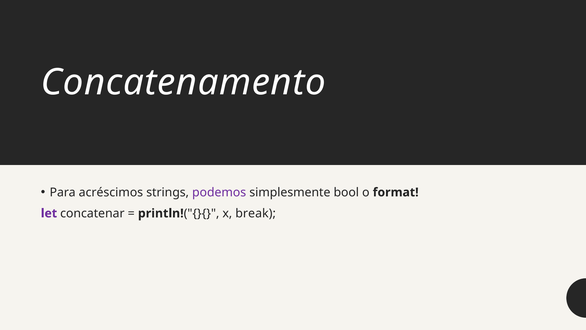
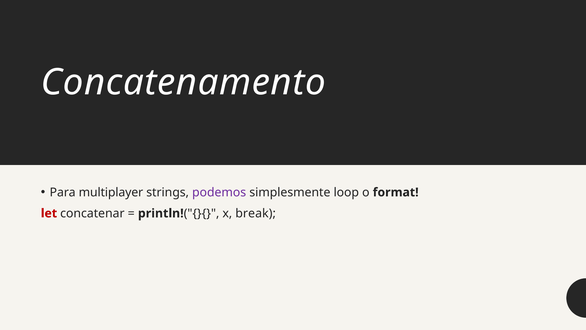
acréscimos: acréscimos -> multiplayer
bool: bool -> loop
let colour: purple -> red
